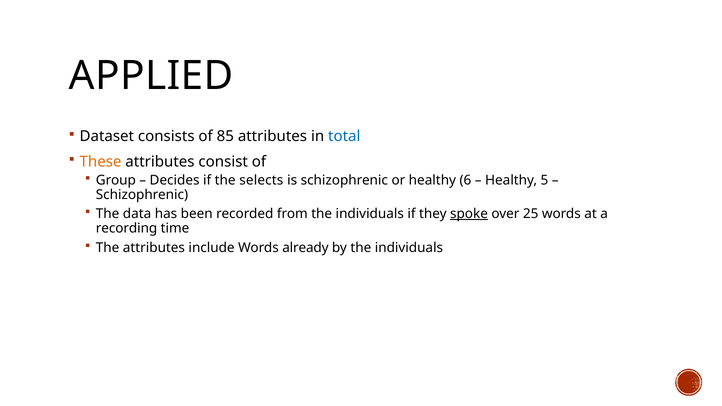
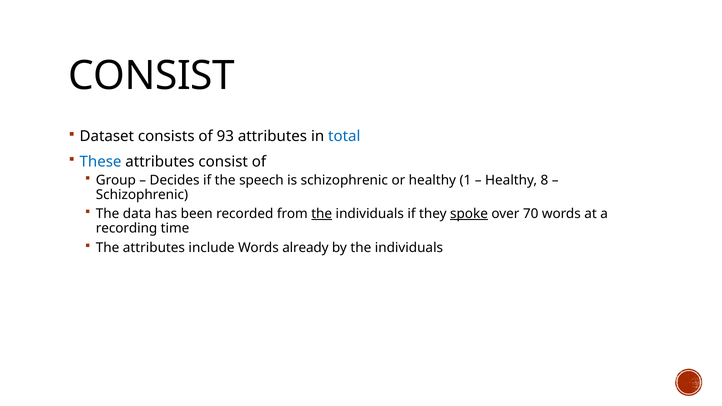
APPLIED at (151, 76): APPLIED -> CONSIST
85: 85 -> 93
These colour: orange -> blue
selects: selects -> speech
6: 6 -> 1
5: 5 -> 8
the at (322, 214) underline: none -> present
25: 25 -> 70
